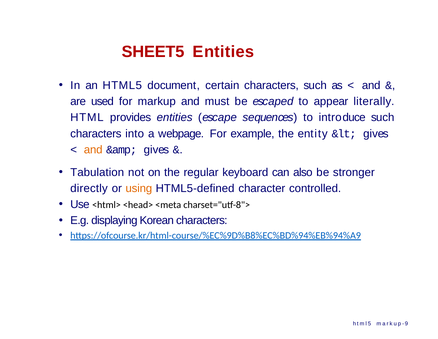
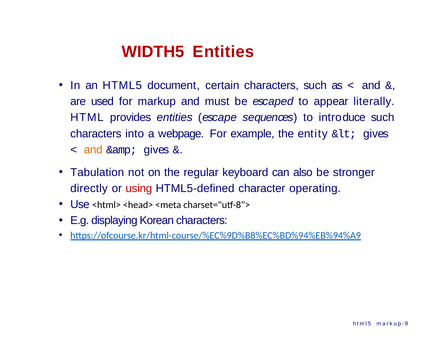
SHEET5: SHEET5 -> WIDTH5
using colour: orange -> red
controlled: controlled -> operating
